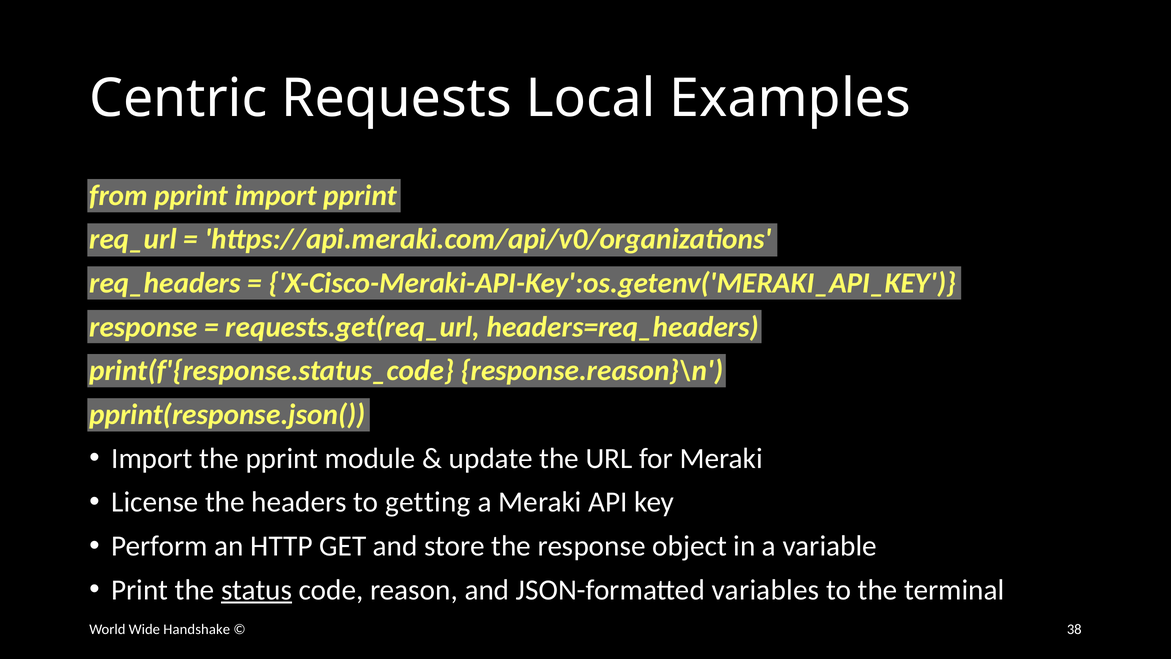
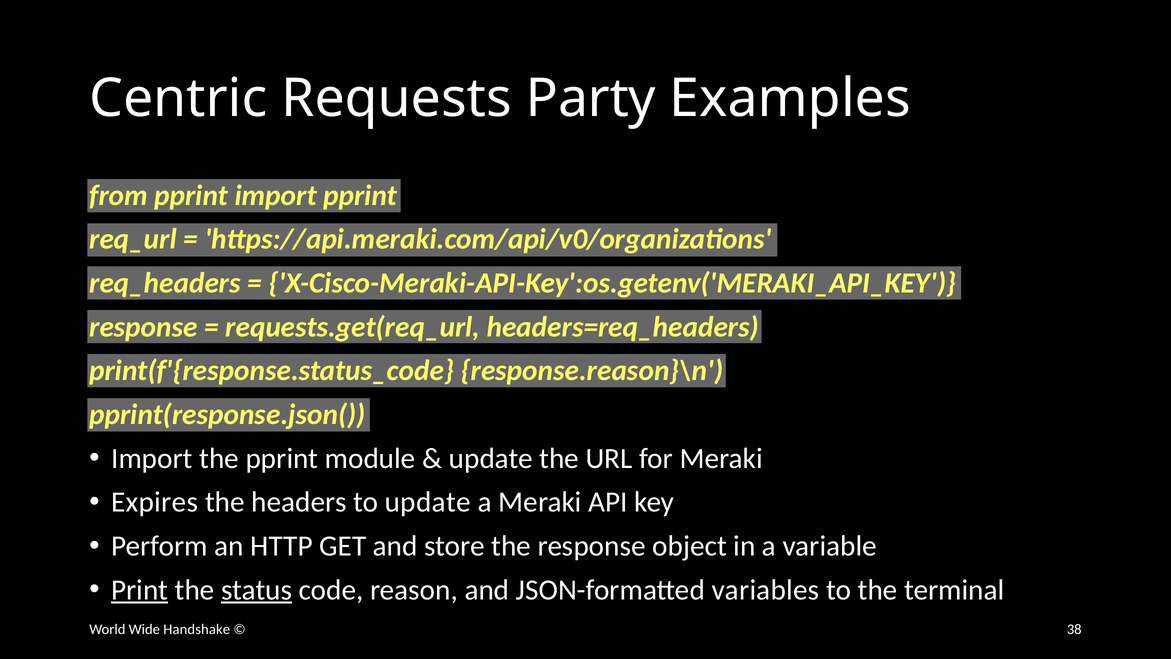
Local: Local -> Party
License: License -> Expires
to getting: getting -> update
Print underline: none -> present
